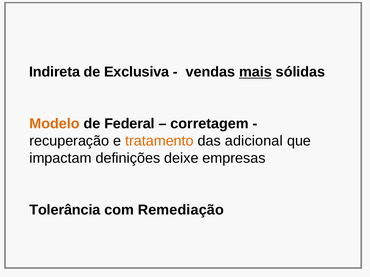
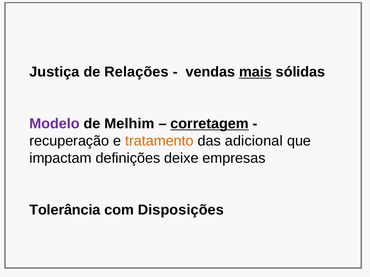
Indireta: Indireta -> Justiça
Exclusiva: Exclusiva -> Relações
Modelo colour: orange -> purple
Federal: Federal -> Melhim
corretagem underline: none -> present
Remediação: Remediação -> Disposições
